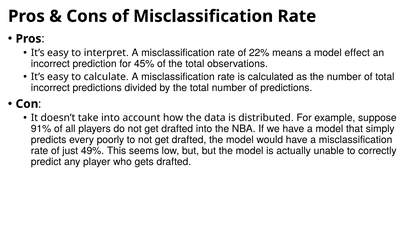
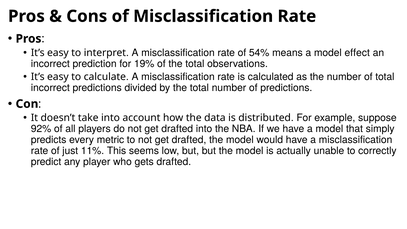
22%: 22% -> 54%
45%: 45% -> 19%
91%: 91% -> 92%
poorly: poorly -> metric
49%: 49% -> 11%
